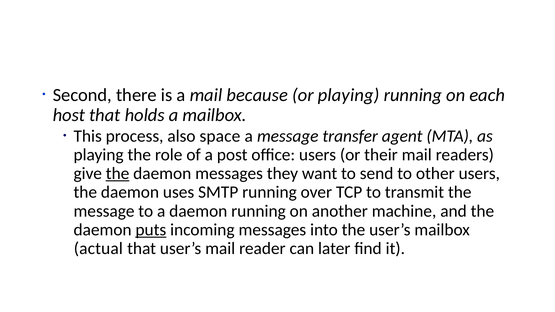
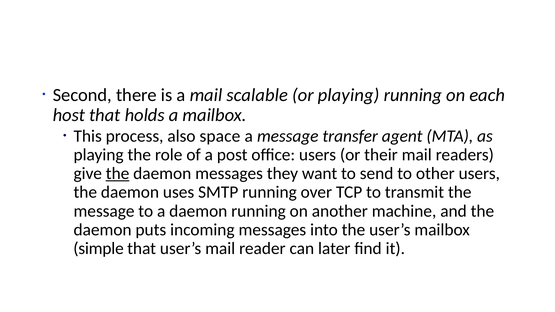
because: because -> scalable
puts underline: present -> none
actual: actual -> simple
